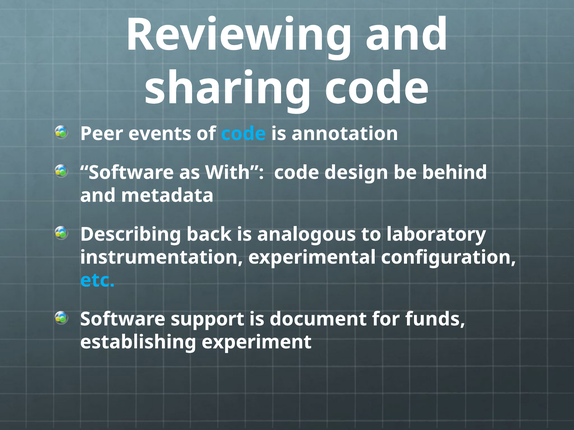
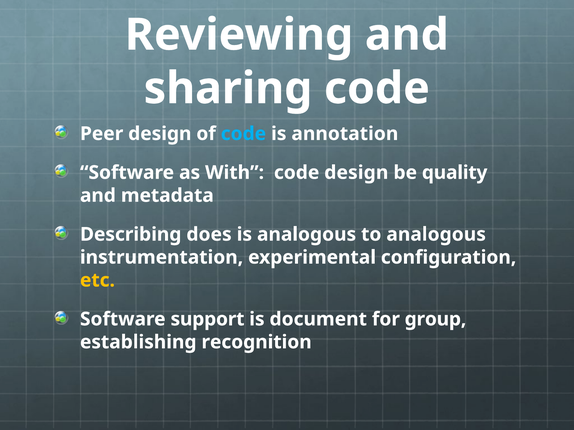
Peer events: events -> design
behind: behind -> quality
back: back -> does
to laboratory: laboratory -> analogous
etc colour: light blue -> yellow
funds: funds -> group
experiment: experiment -> recognition
